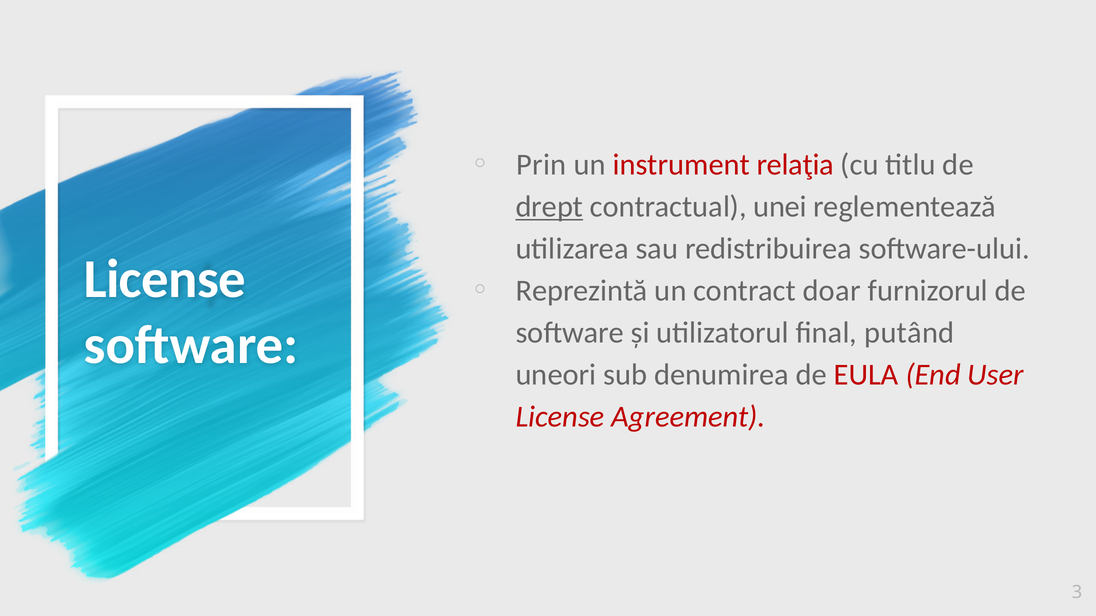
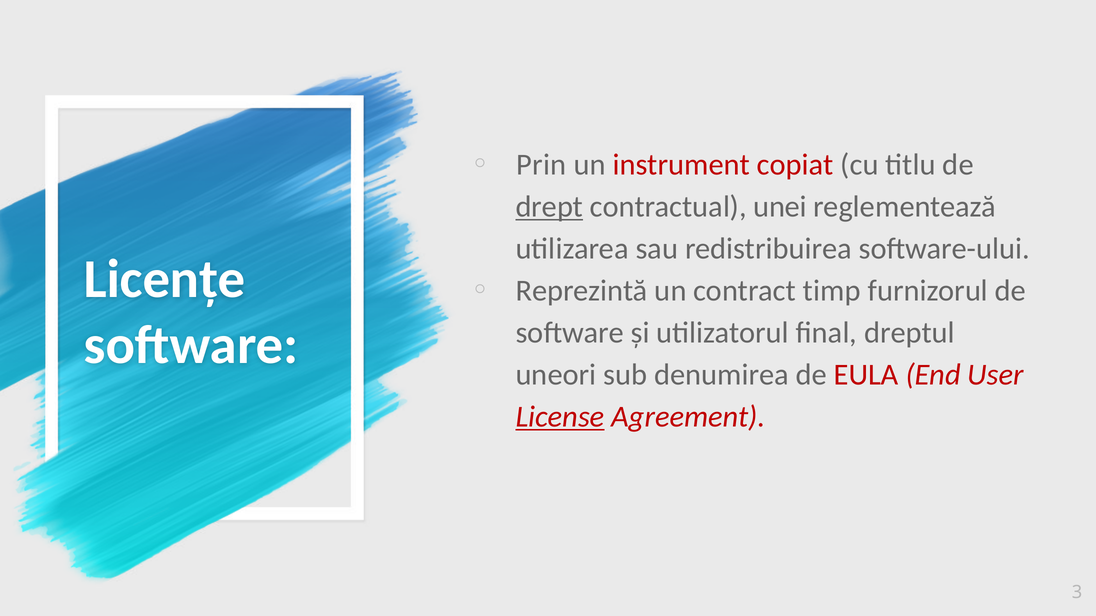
relaţia: relaţia -> copiat
License at (165, 280): License -> Licenţe
doar: doar -> timp
putând: putând -> dreptul
License at (560, 417) underline: none -> present
